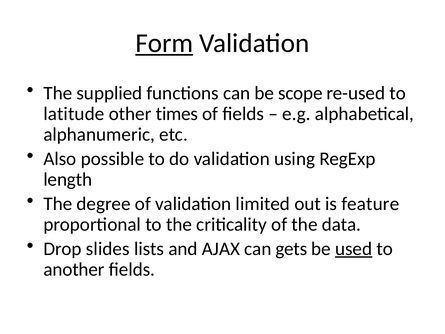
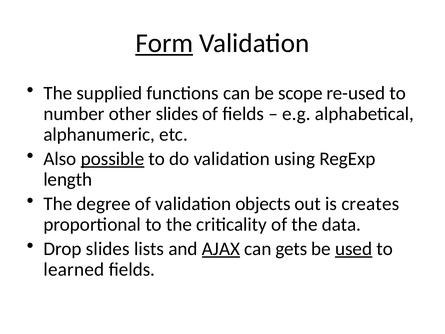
latitude: latitude -> number
other times: times -> slides
possible underline: none -> present
limited: limited -> objects
feature: feature -> creates
AJAX underline: none -> present
another: another -> learned
